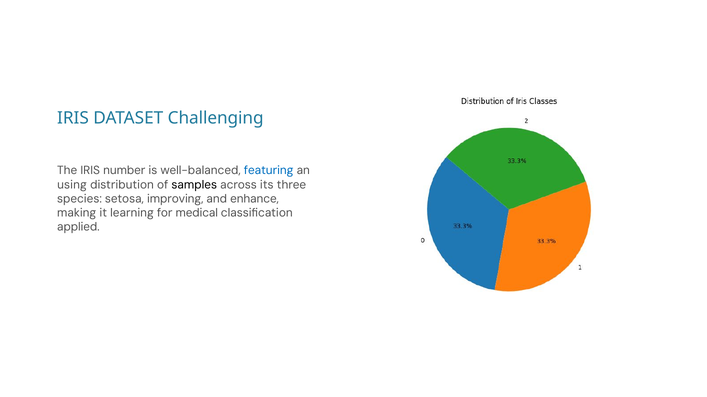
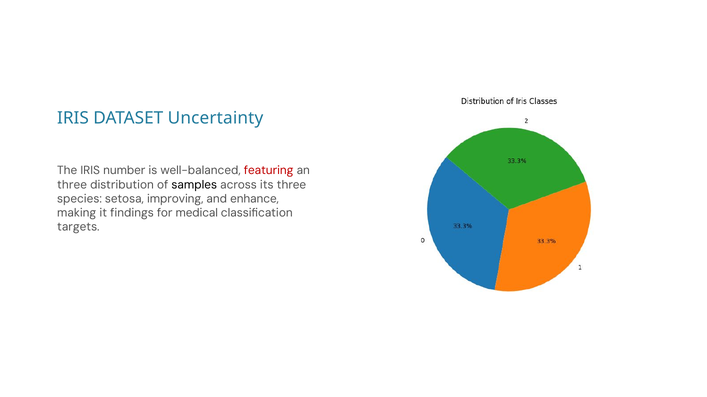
Challenging: Challenging -> Uncertainty
featuring colour: blue -> red
using at (72, 185): using -> three
learning: learning -> findings
applied: applied -> targets
